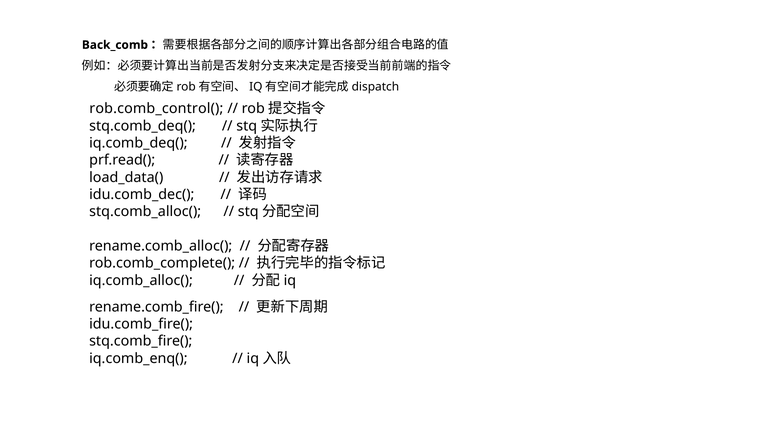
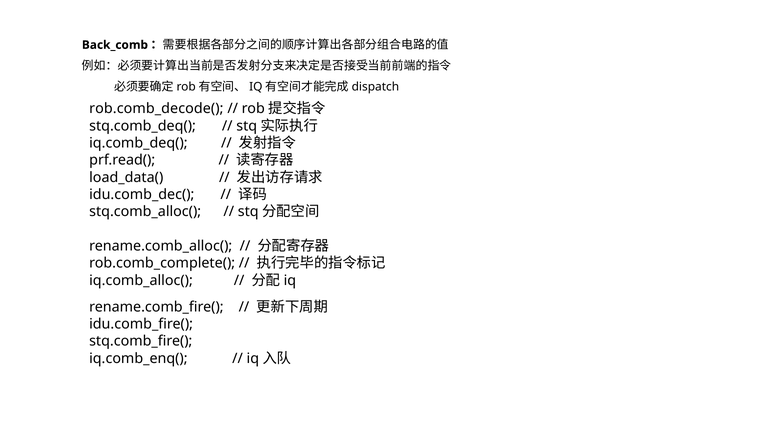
rob.comb_control(: rob.comb_control( -> rob.comb_decode(
